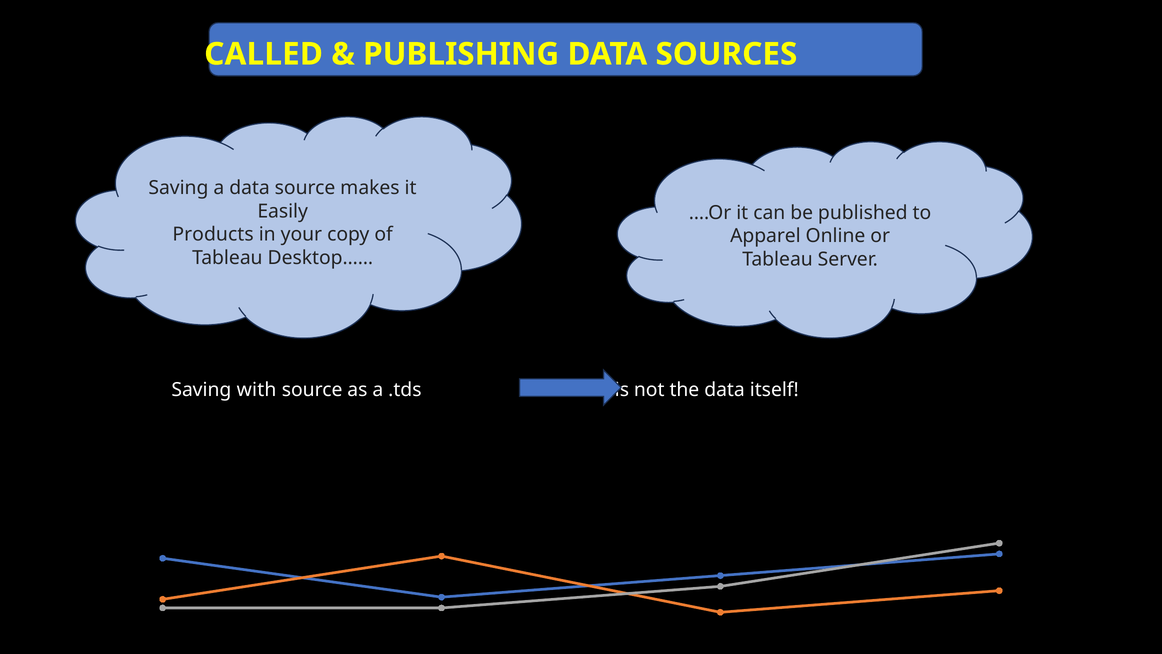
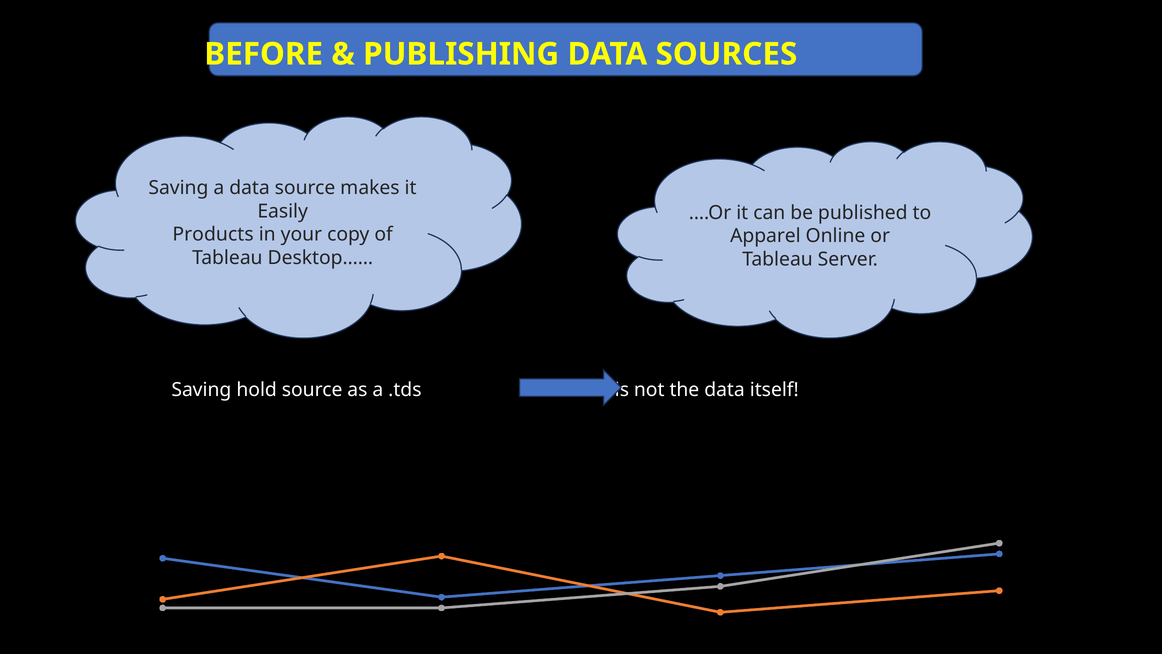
CALLED: CALLED -> BEFORE
with: with -> hold
